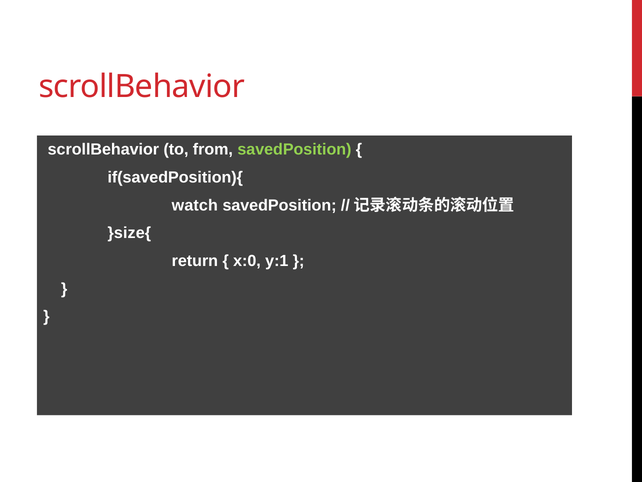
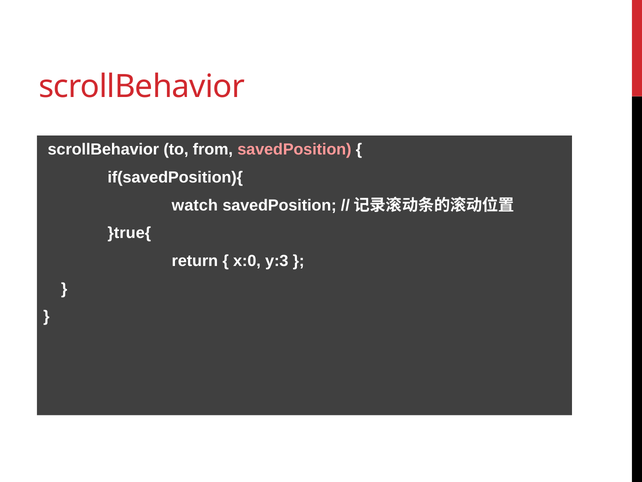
savedPosition at (294, 149) colour: light green -> pink
}size{: }size{ -> }true{
y:1: y:1 -> y:3
